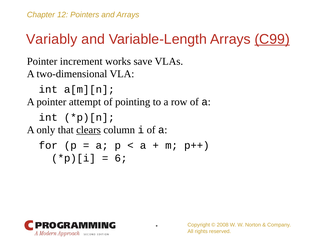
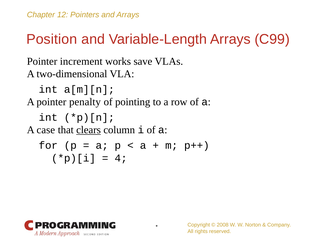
Variably: Variably -> Position
C99 underline: present -> none
attempt: attempt -> penalty
only: only -> case
6: 6 -> 4
